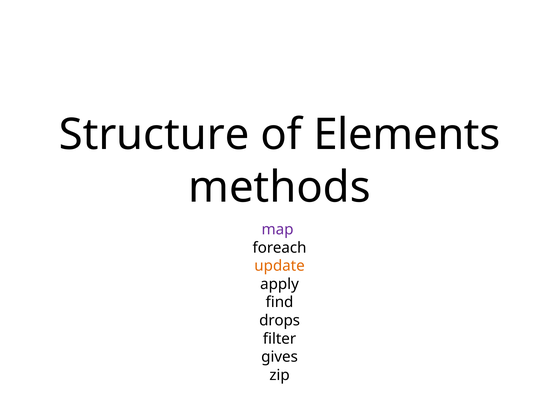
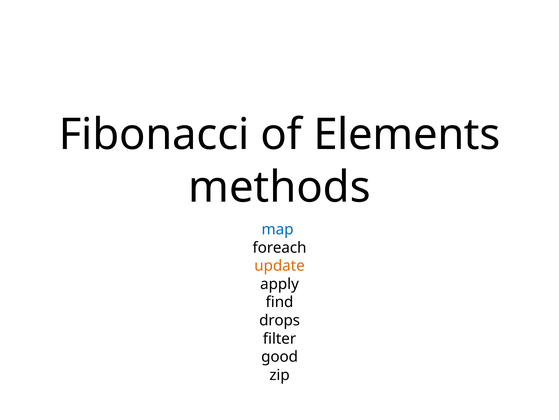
Structure: Structure -> Fibonacci
map colour: purple -> blue
gives: gives -> good
